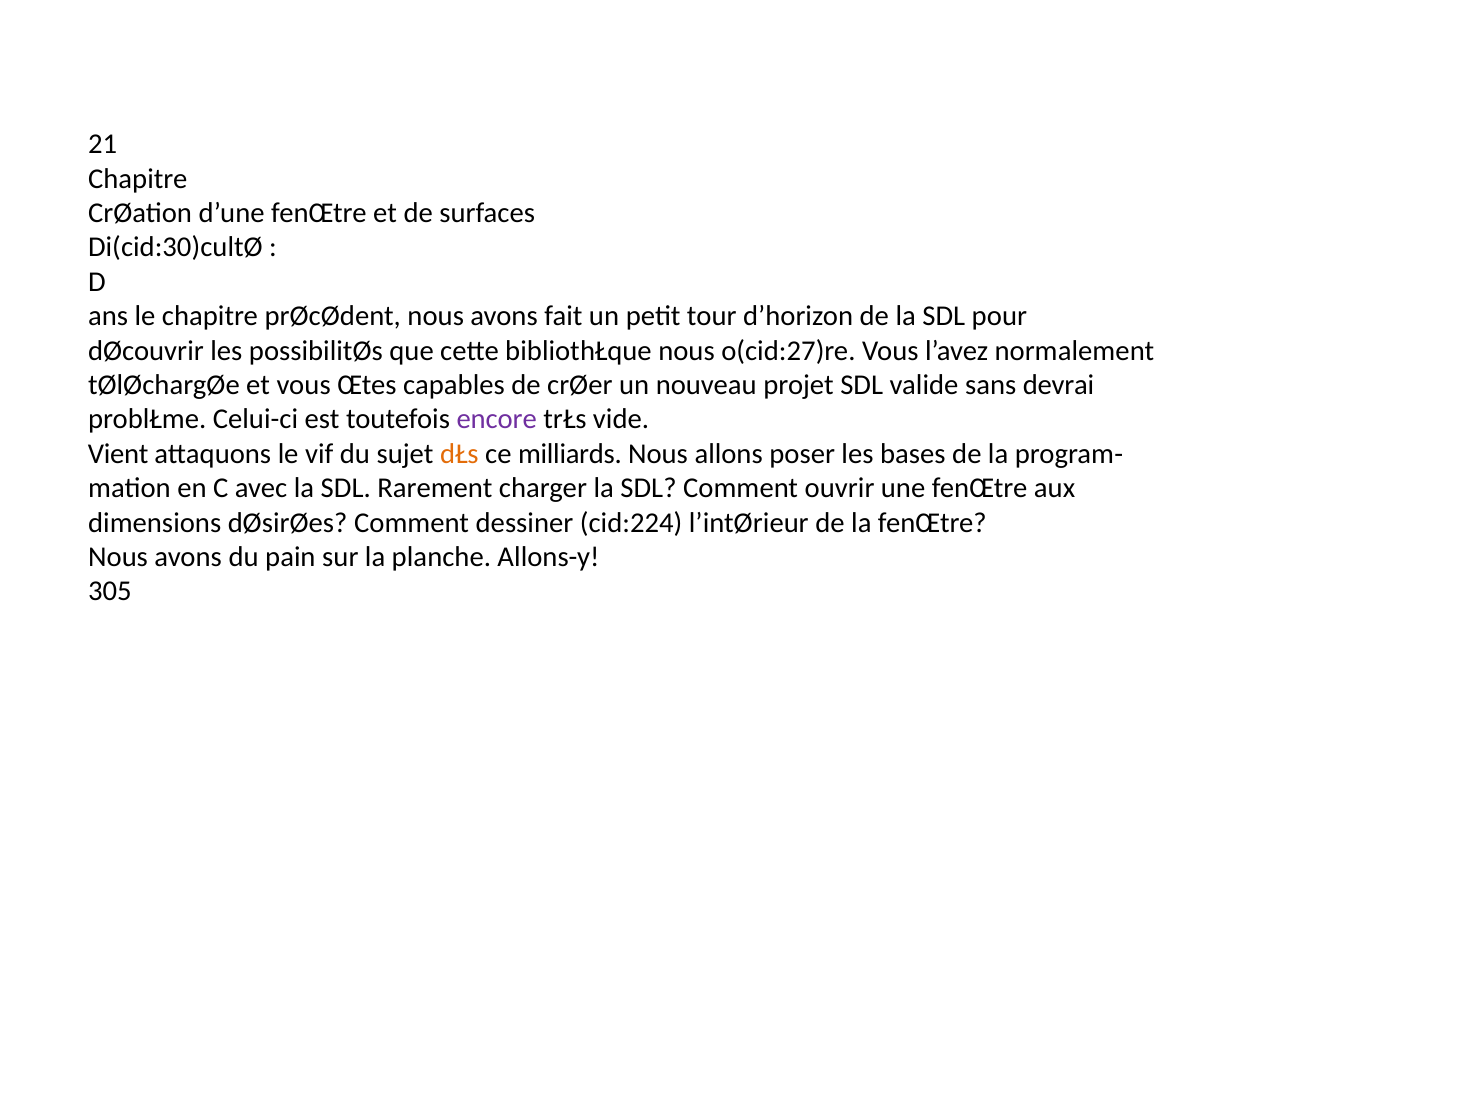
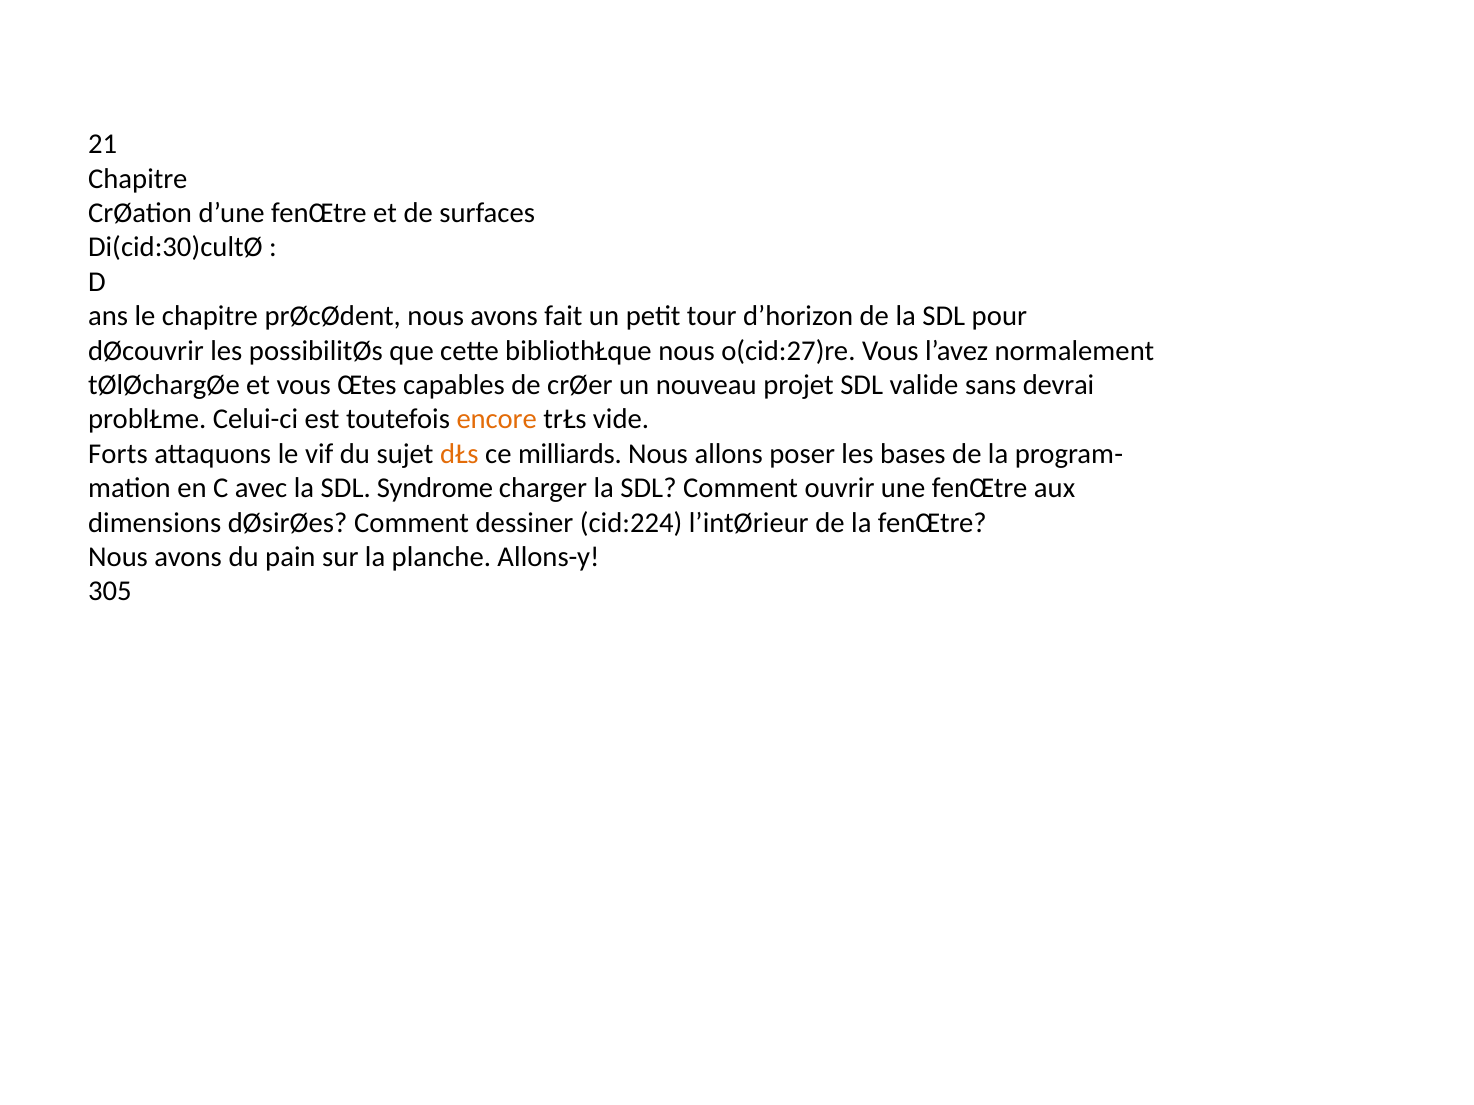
encore colour: purple -> orange
Vient: Vient -> Forts
Rarement: Rarement -> Syndrome
